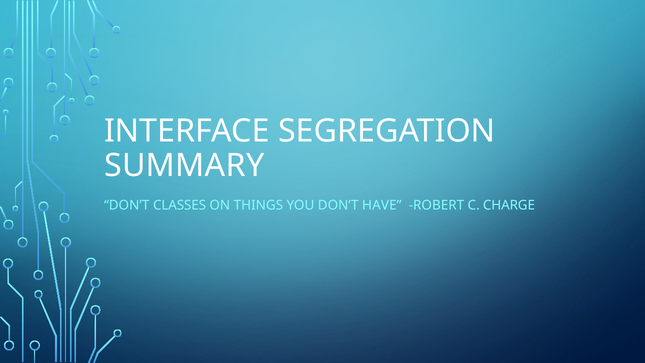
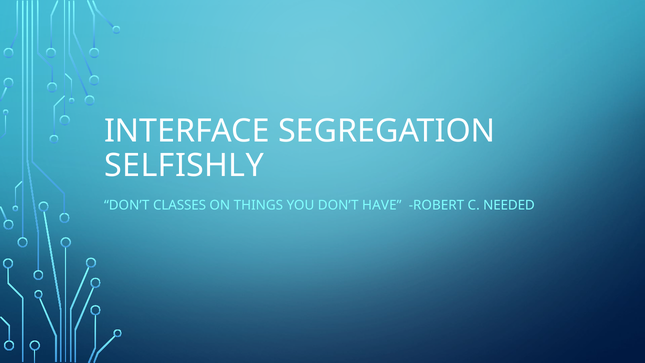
SUMMARY: SUMMARY -> SELFISHLY
CHARGE: CHARGE -> NEEDED
